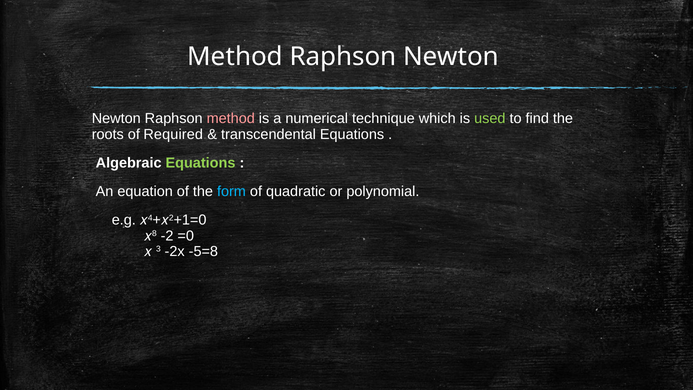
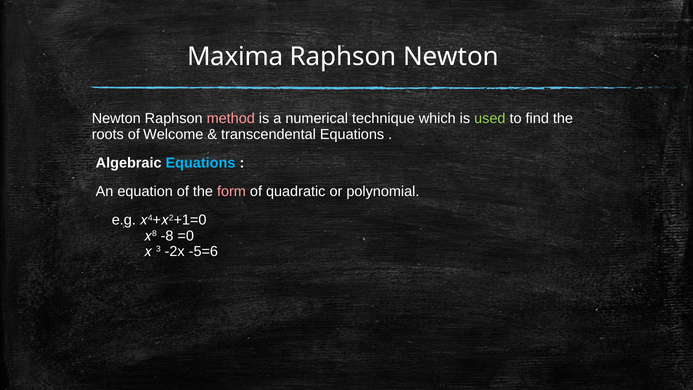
Method at (235, 57): Method -> Maxima
Required: Required -> Welcome
Equations at (201, 163) colour: light green -> light blue
form colour: light blue -> pink
-2: -2 -> -8
-5=8: -5=8 -> -5=6
